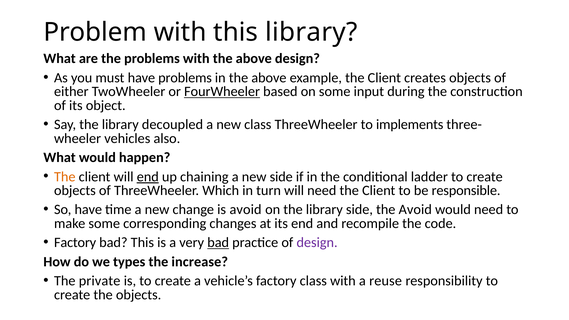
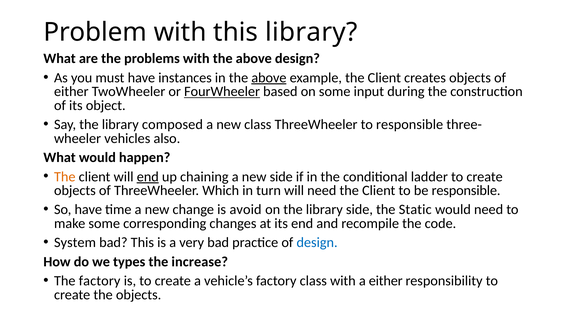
have problems: problems -> instances
above at (269, 78) underline: none -> present
decoupled: decoupled -> composed
to implements: implements -> responsible
the Avoid: Avoid -> Static
Factory at (75, 243): Factory -> System
bad at (218, 243) underline: present -> none
design at (317, 243) colour: purple -> blue
The private: private -> factory
a reuse: reuse -> either
